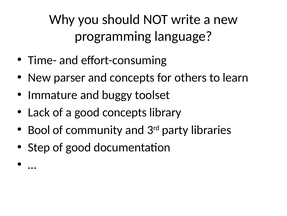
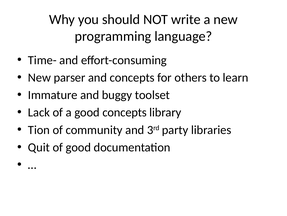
Bool: Bool -> Tion
Step: Step -> Quit
